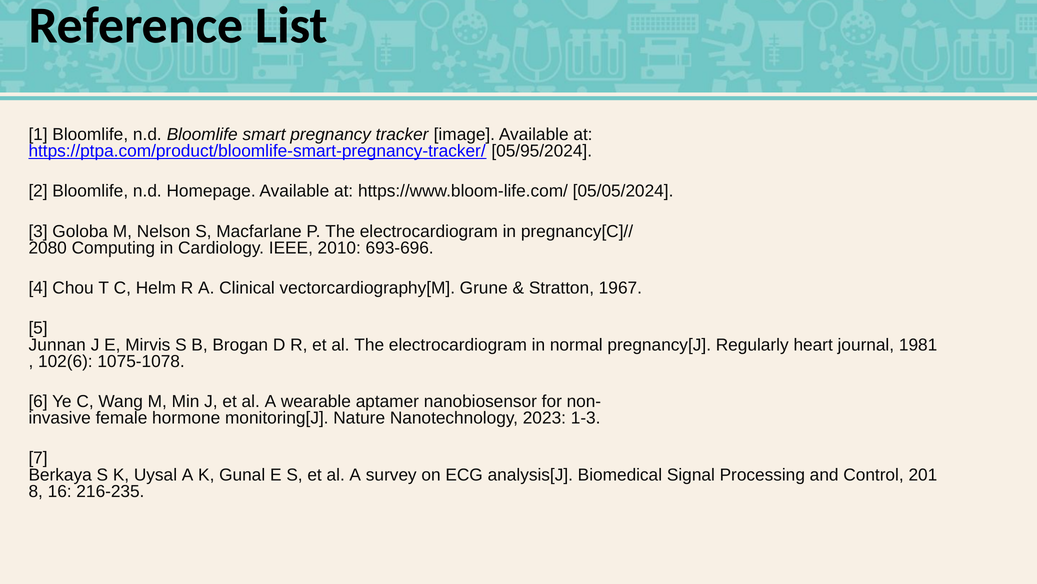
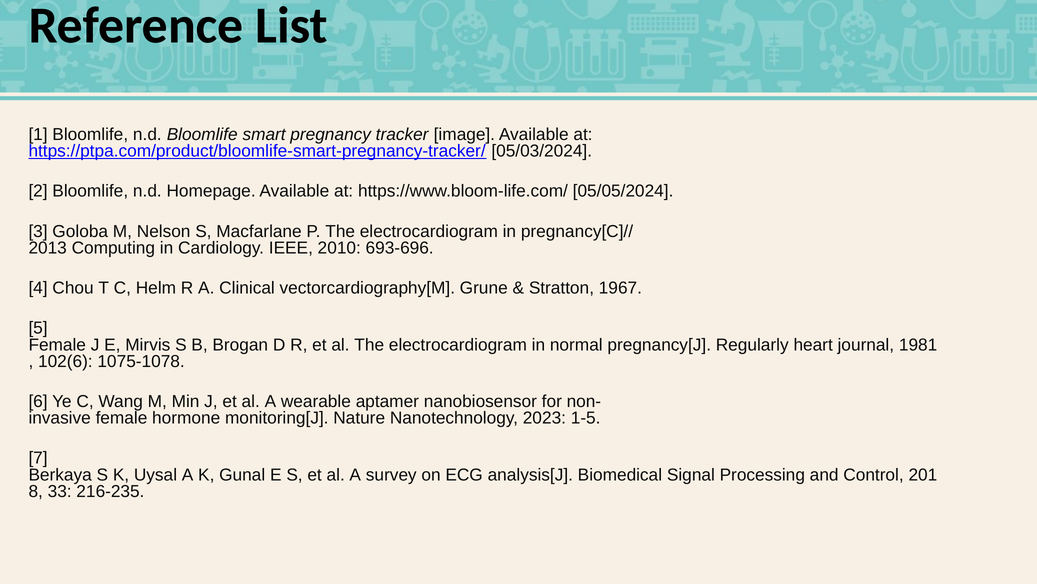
05/95/2024: 05/95/2024 -> 05/03/2024
2080: 2080 -> 2013
Junnan at (57, 344): Junnan -> Female
1-3: 1-3 -> 1-5
16: 16 -> 33
